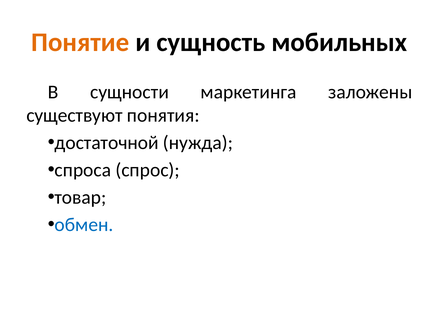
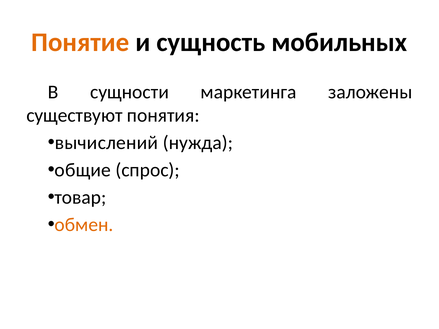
достаточной: достаточной -> вычислений
спроса: спроса -> общие
обмен colour: blue -> orange
